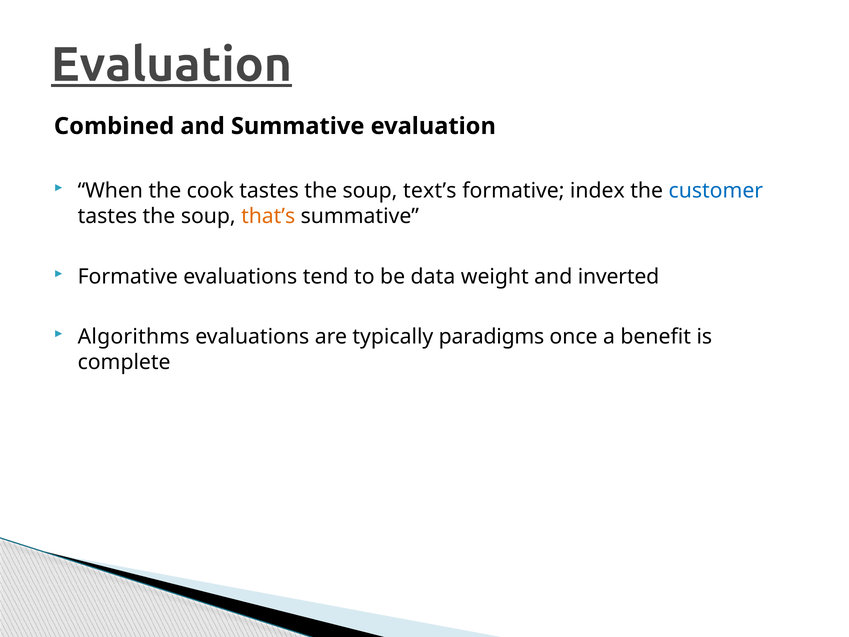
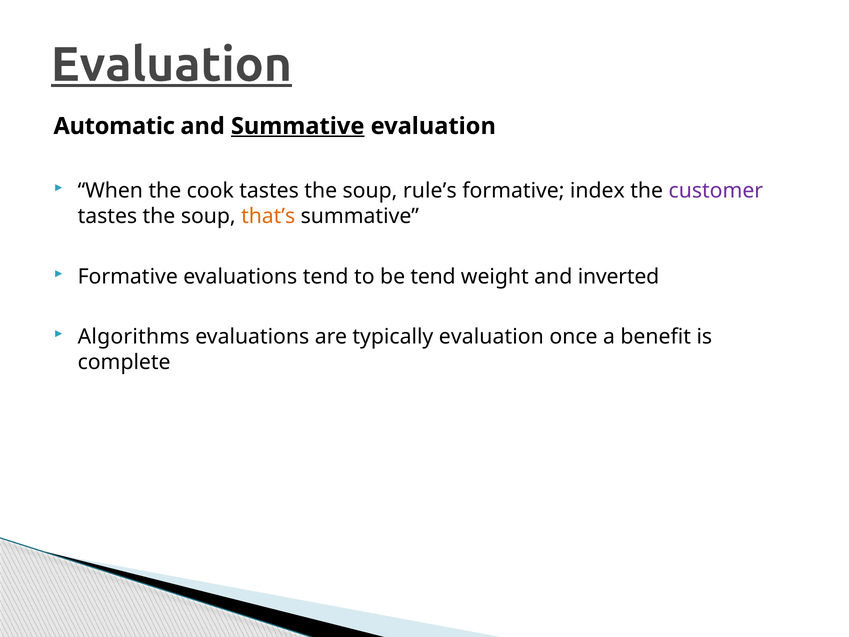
Combined: Combined -> Automatic
Summative at (298, 126) underline: none -> present
text’s: text’s -> rule’s
customer colour: blue -> purple
be data: data -> tend
typically paradigms: paradigms -> evaluation
